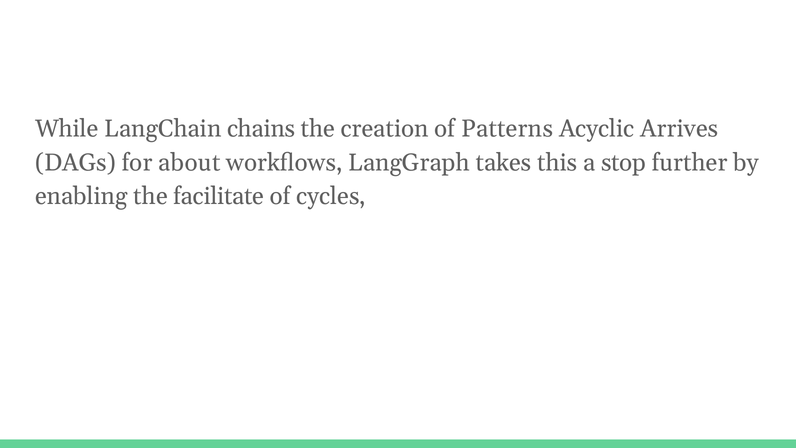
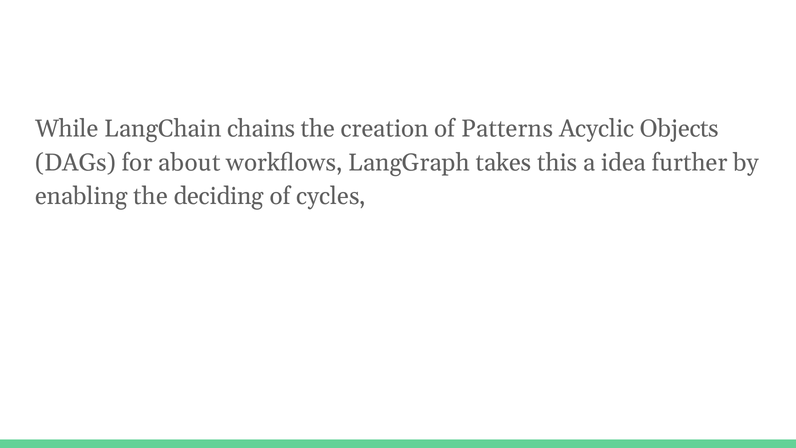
Arrives: Arrives -> Objects
stop: stop -> idea
facilitate: facilitate -> deciding
